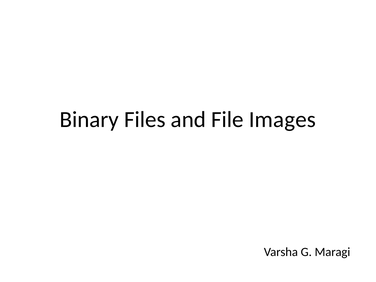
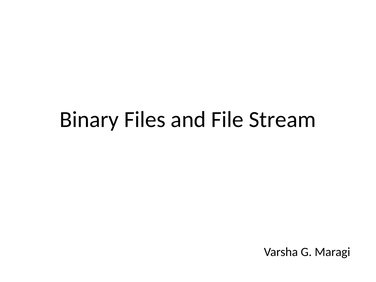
Images: Images -> Stream
